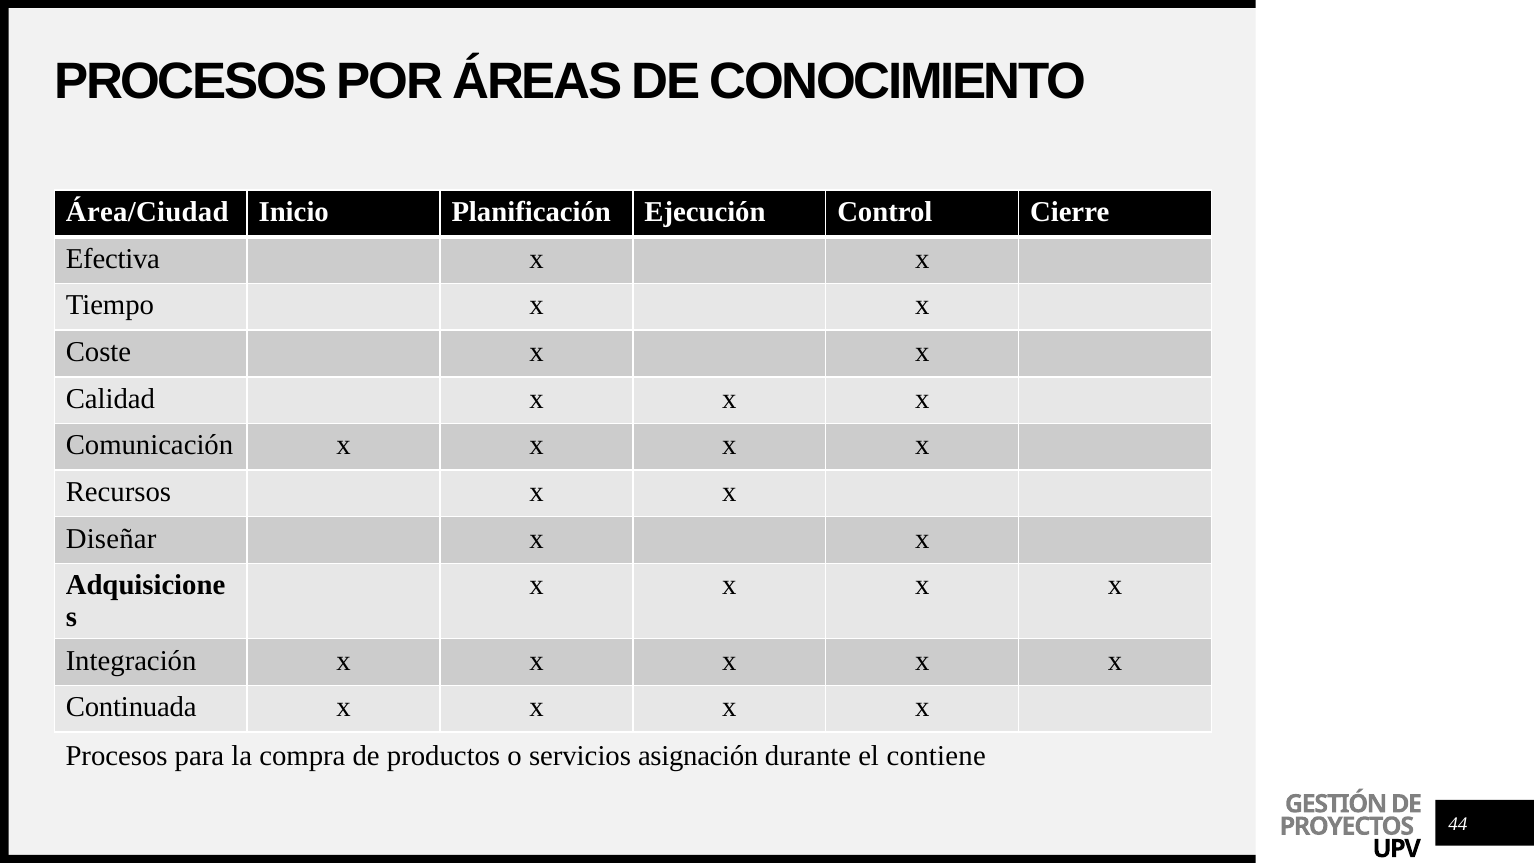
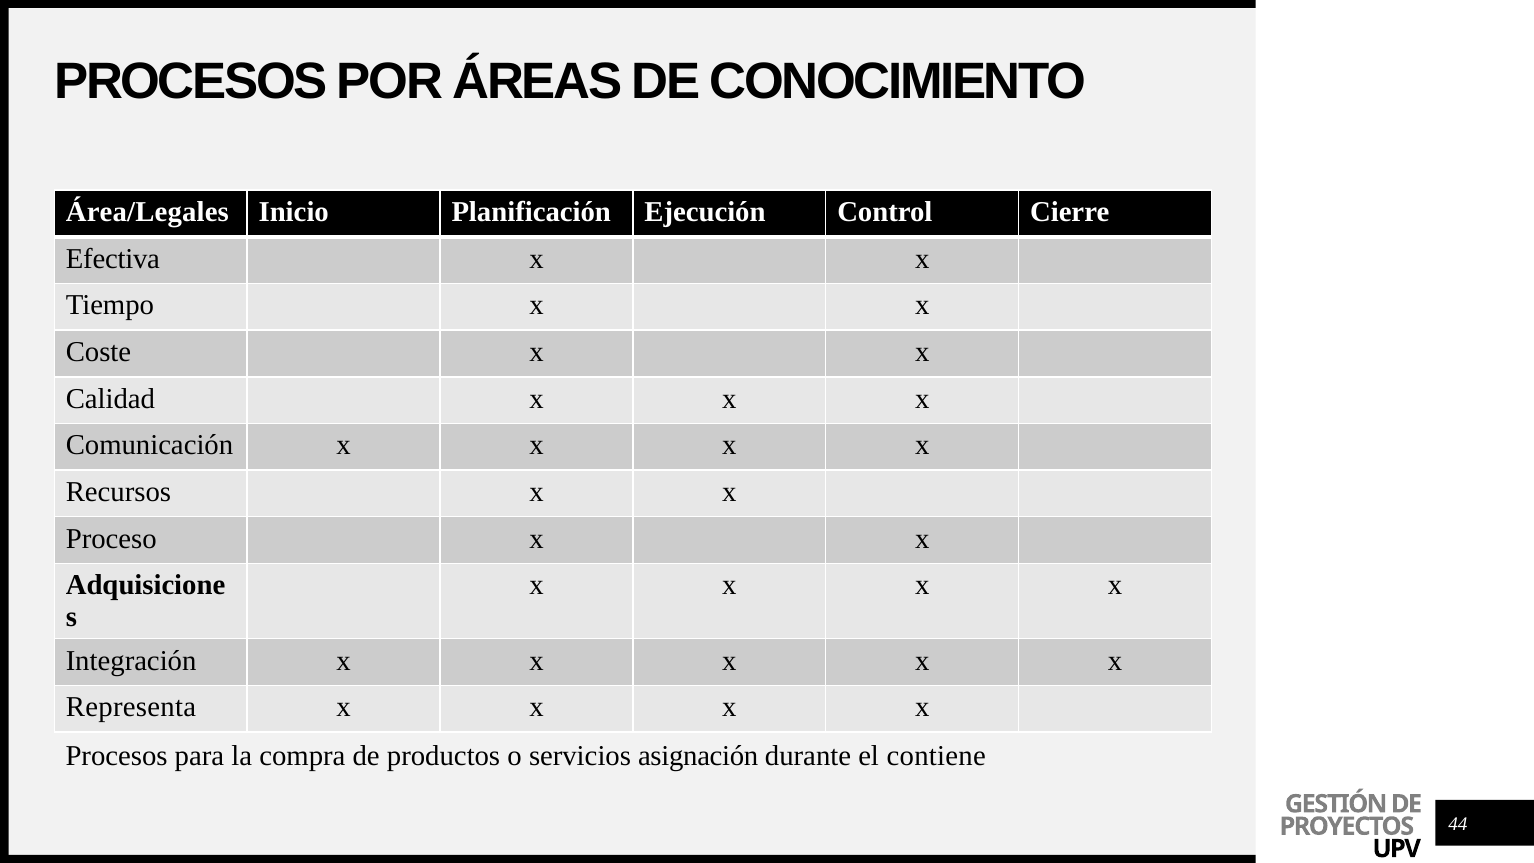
Área/Ciudad: Área/Ciudad -> Área/Legales
Diseñar: Diseñar -> Proceso
Continuada: Continuada -> Representa
